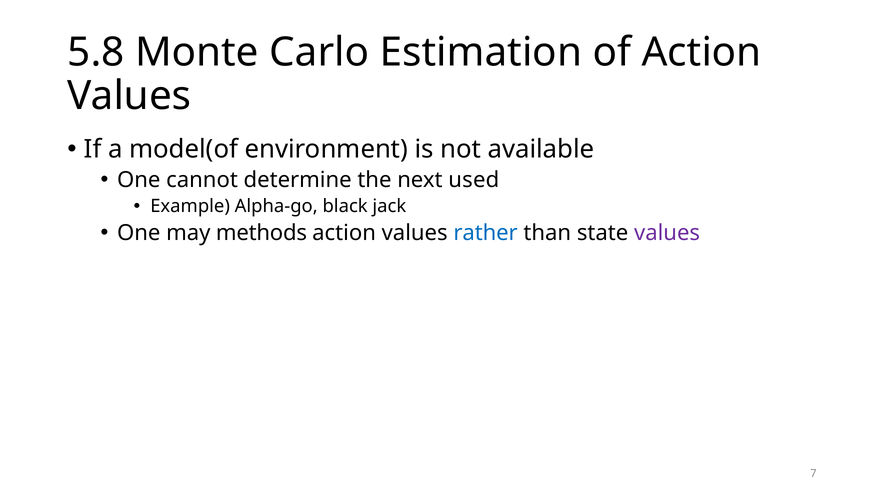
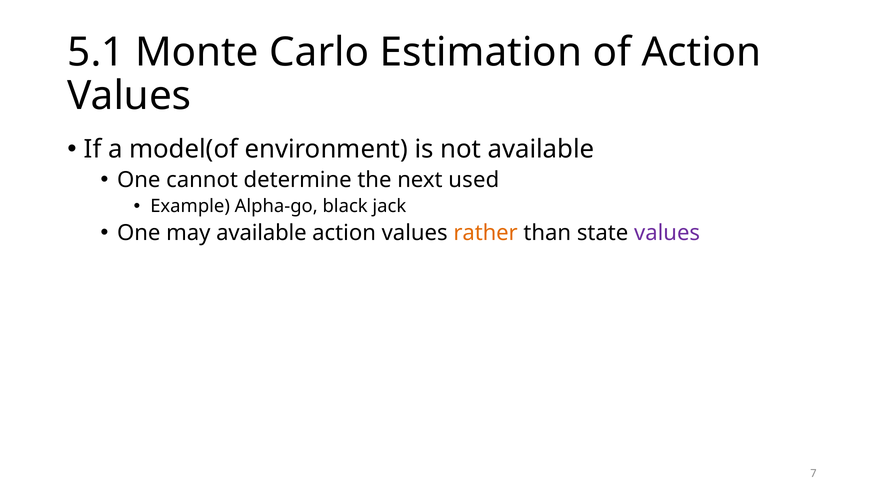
5.8: 5.8 -> 5.1
may methods: methods -> available
rather colour: blue -> orange
